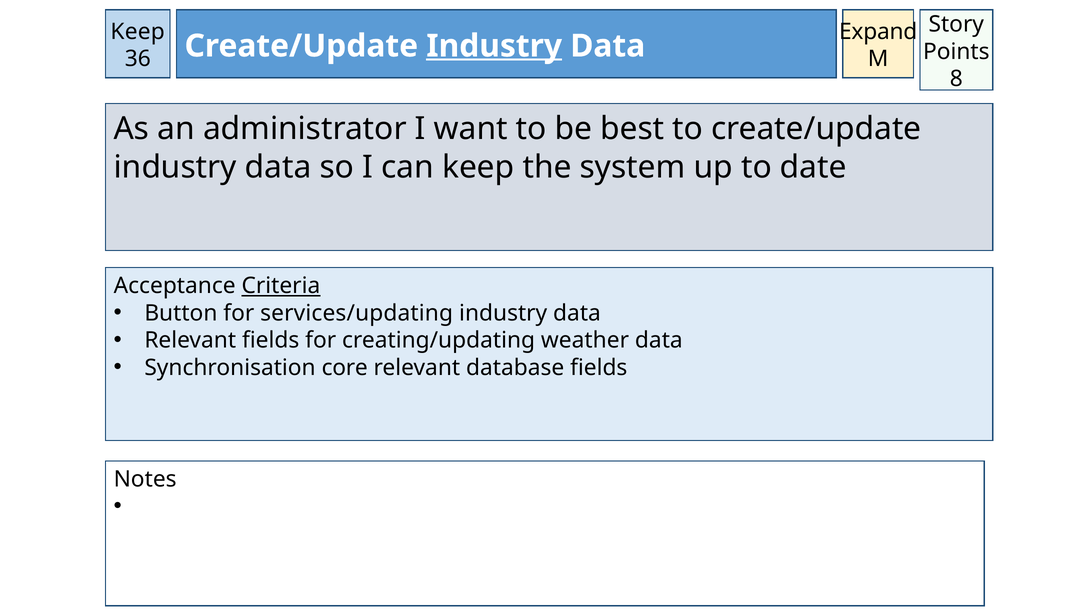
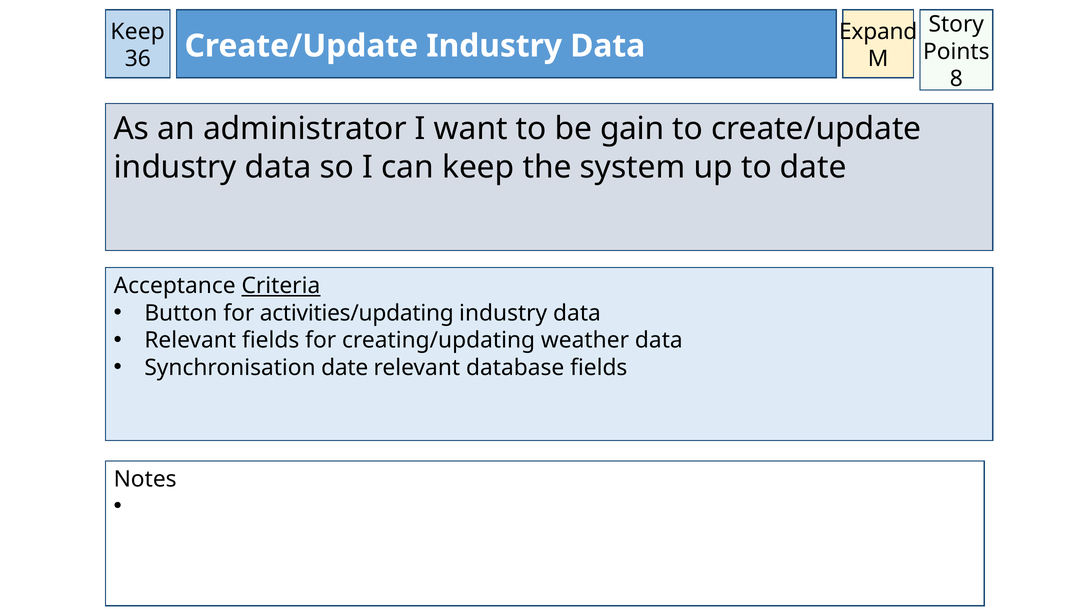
Industry at (494, 46) underline: present -> none
best: best -> gain
services/updating: services/updating -> activities/updating
Synchronisation core: core -> date
